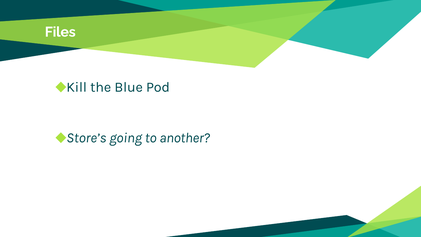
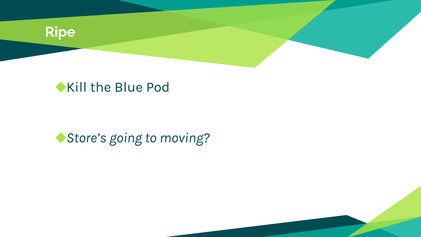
Files: Files -> Ripe
another: another -> moving
